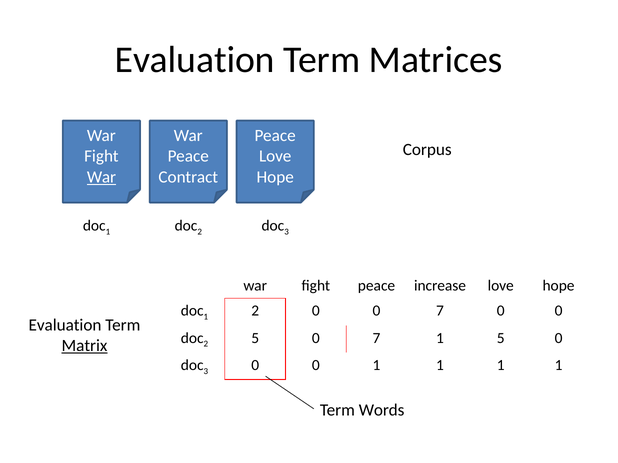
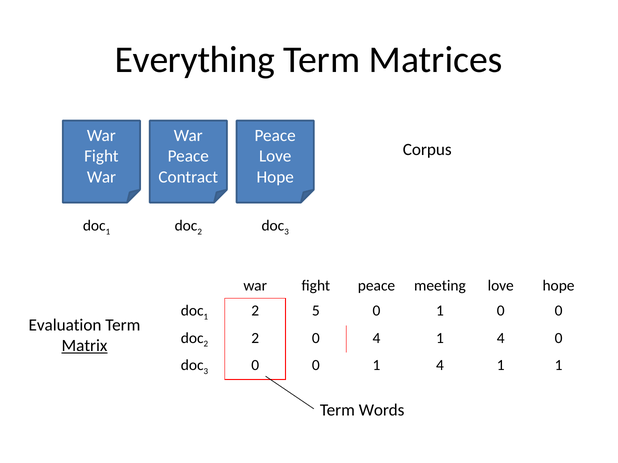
Evaluation at (195, 60): Evaluation -> Everything
War at (101, 177) underline: present -> none
increase: increase -> meeting
2 0: 0 -> 5
7 at (440, 311): 7 -> 1
2 5: 5 -> 2
7 at (377, 338): 7 -> 4
5 at (501, 338): 5 -> 4
0 1 1: 1 -> 4
